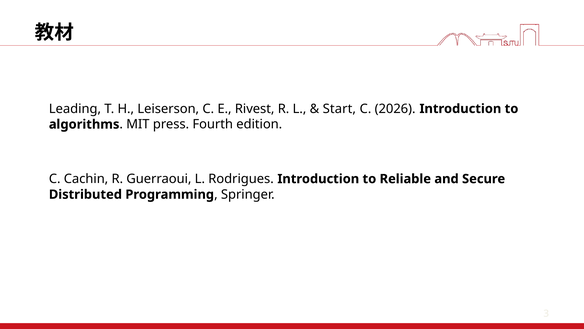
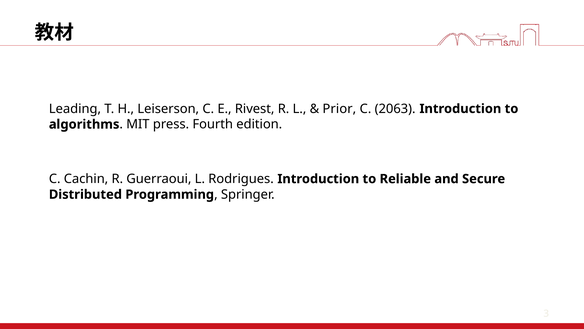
Start: Start -> Prior
2026: 2026 -> 2063
